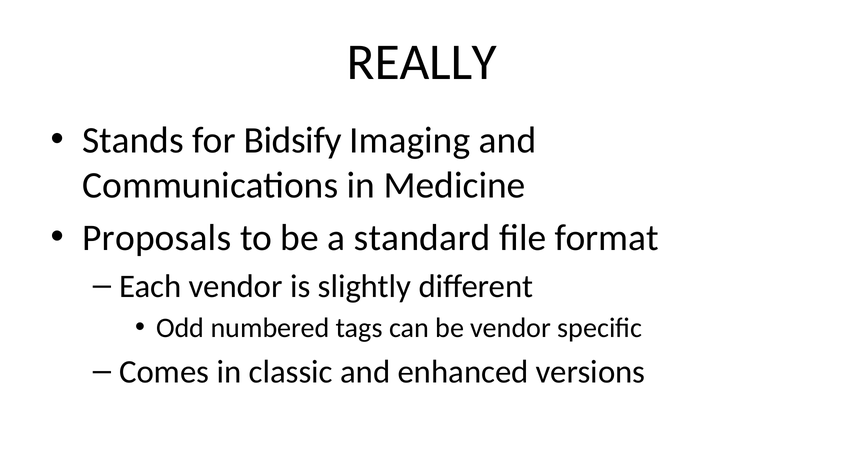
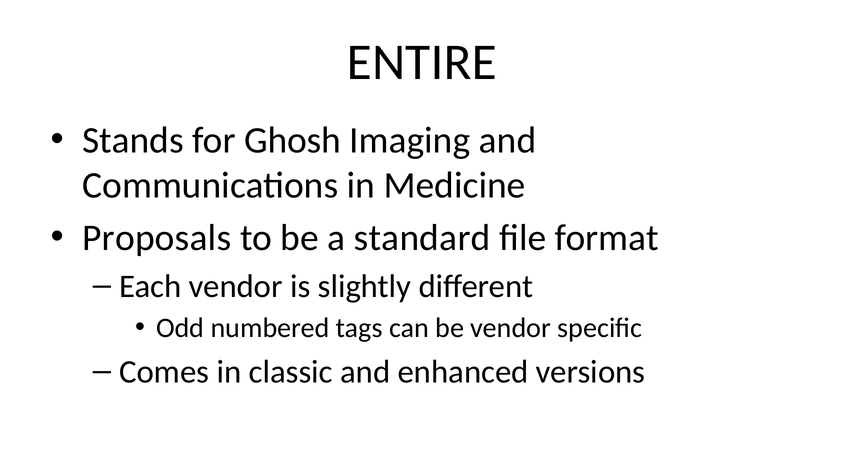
REALLY: REALLY -> ENTIRE
Bidsify: Bidsify -> Ghosh
